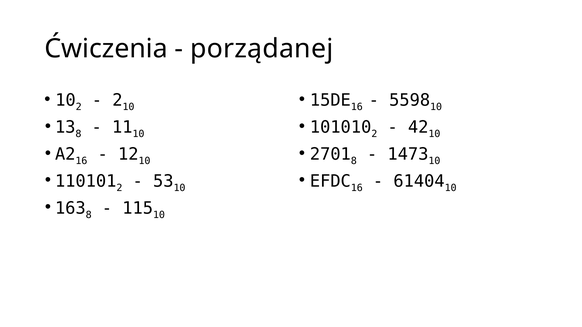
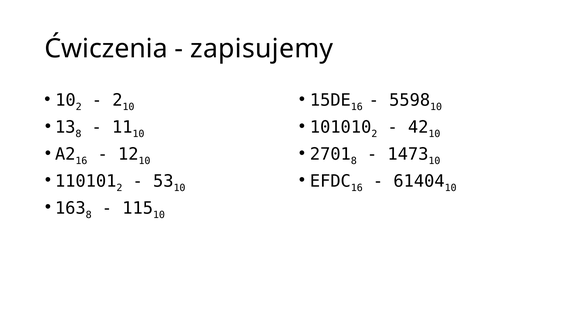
porządanej: porządanej -> zapisujemy
